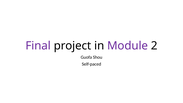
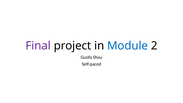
Module colour: purple -> blue
